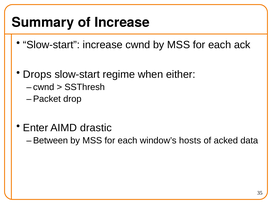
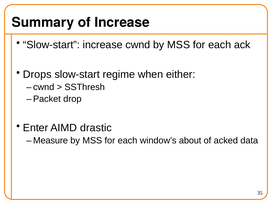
Between: Between -> Measure
hosts: hosts -> about
